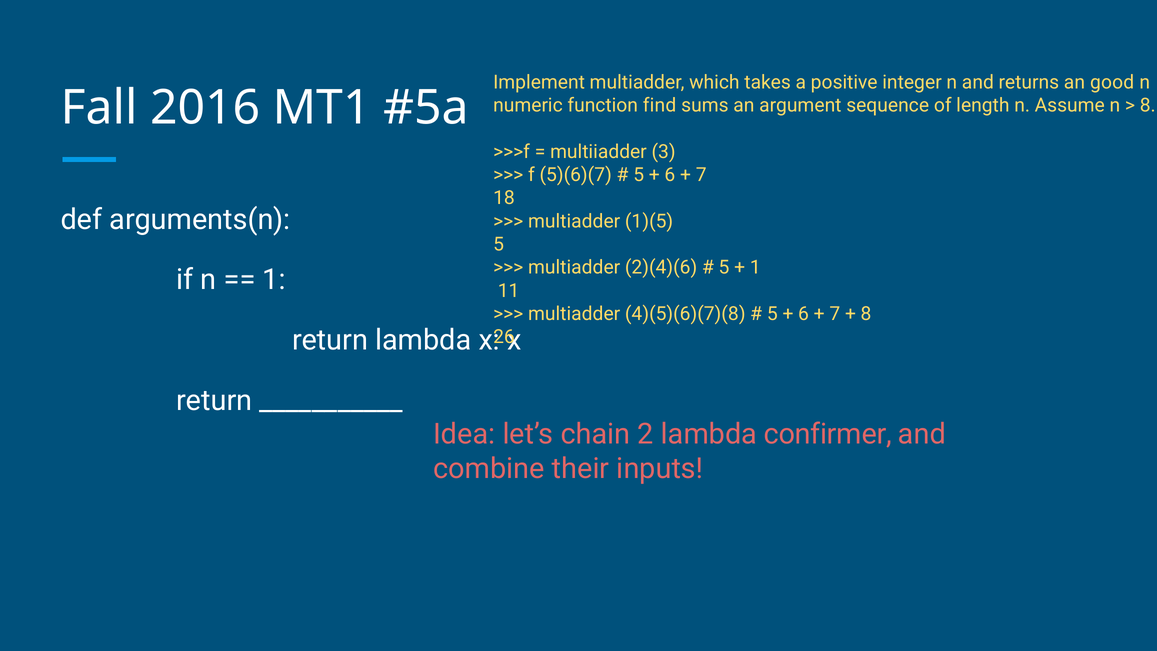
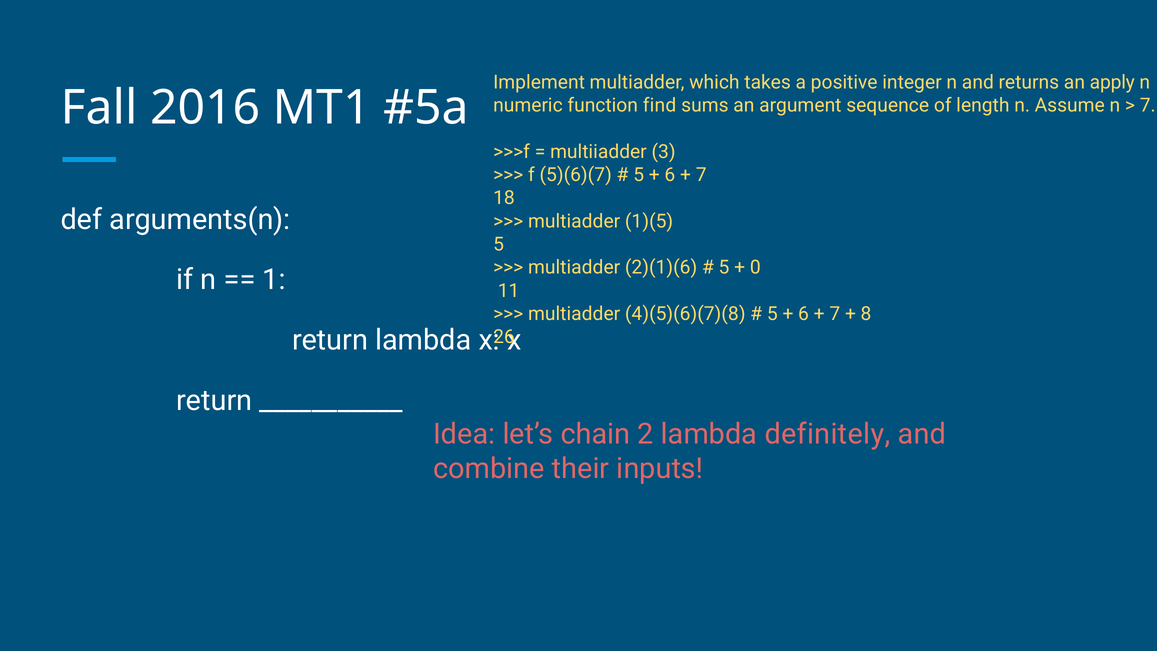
good: good -> apply
8 at (1148, 106): 8 -> 7
2)(4)(6: 2)(4)(6 -> 2)(1)(6
1 at (755, 267): 1 -> 0
confirmer: confirmer -> definitely
